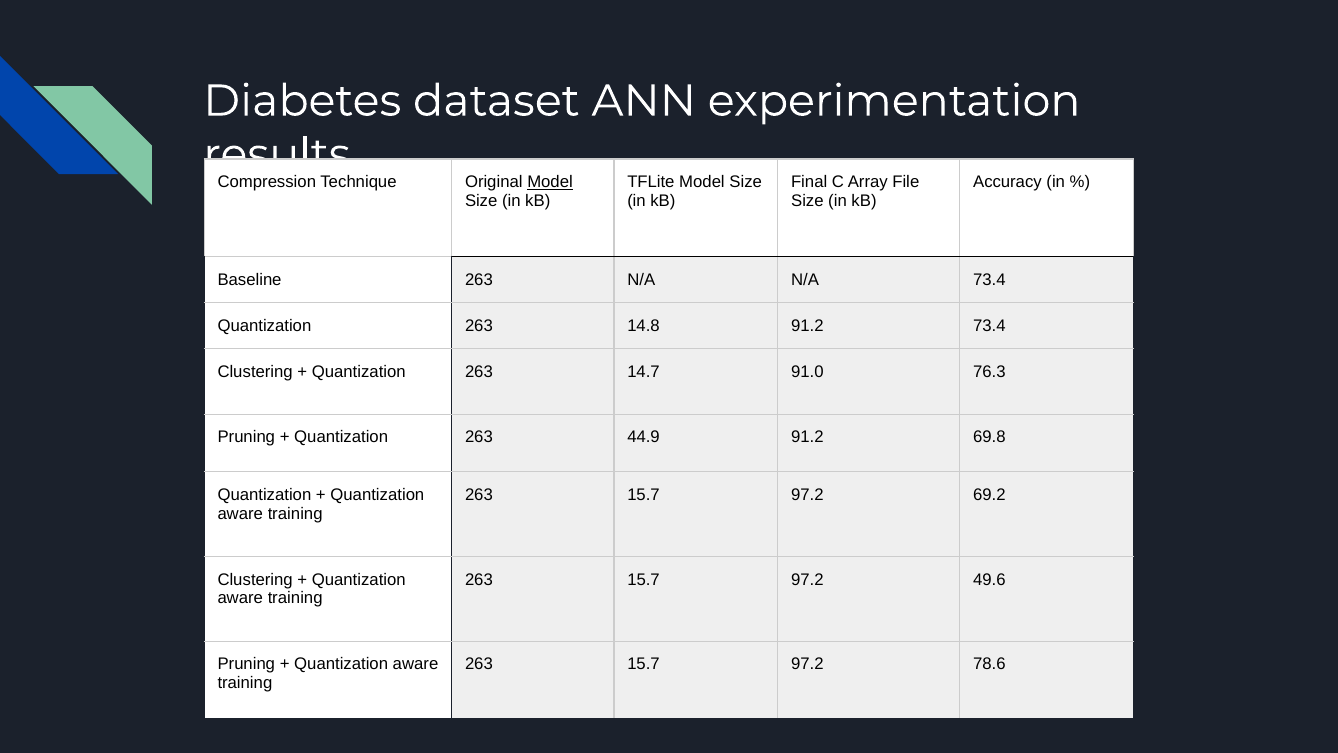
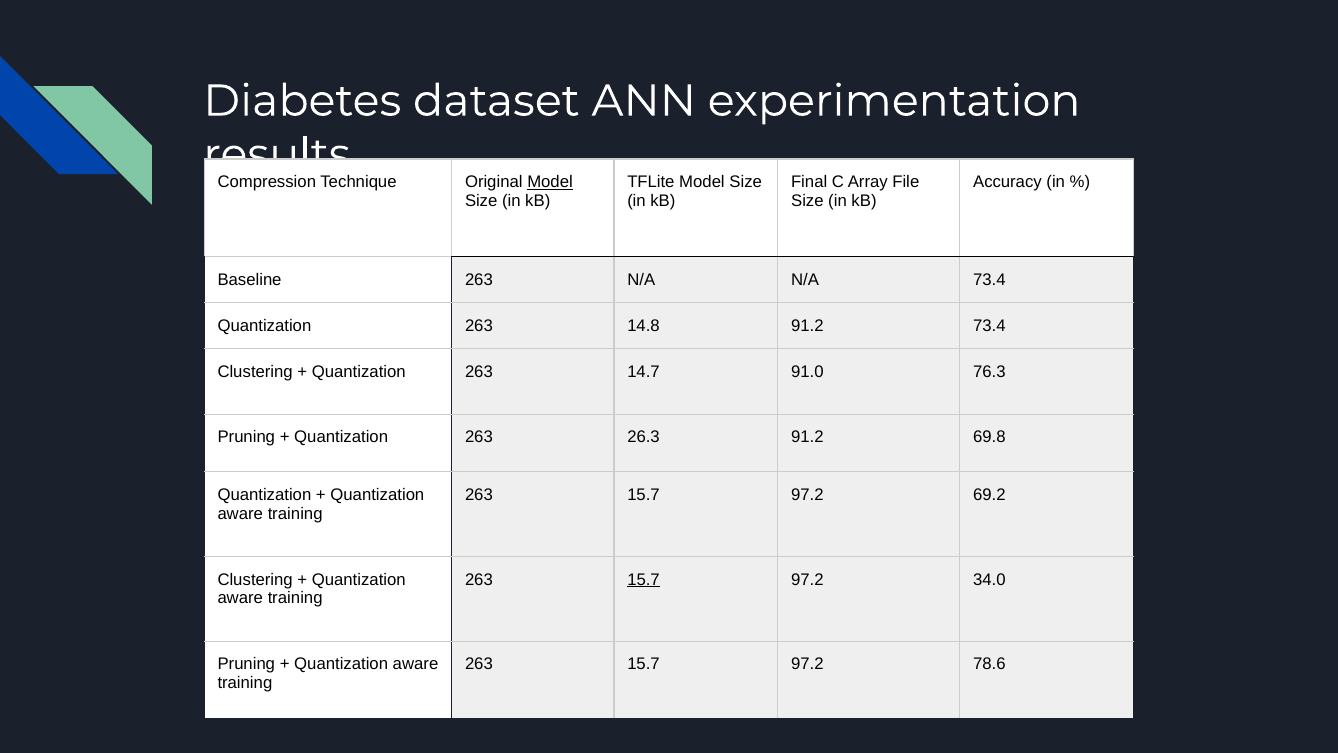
44.9: 44.9 -> 26.3
15.7 at (644, 579) underline: none -> present
49.6: 49.6 -> 34.0
